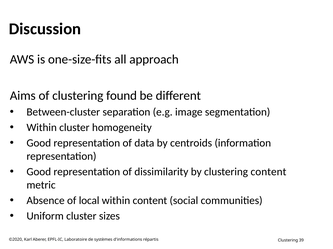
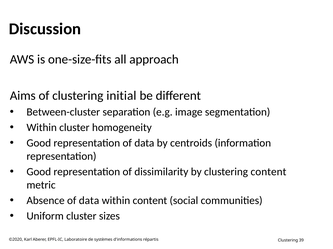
found: found -> initial
Absence of local: local -> data
